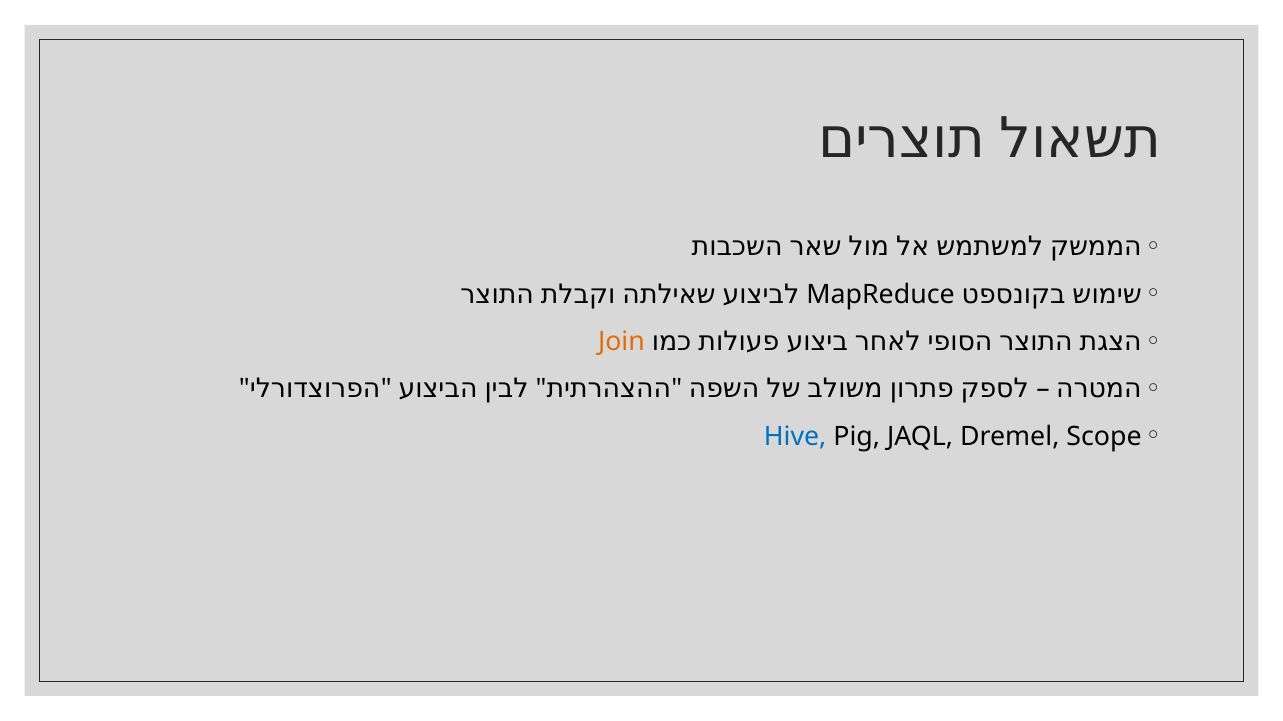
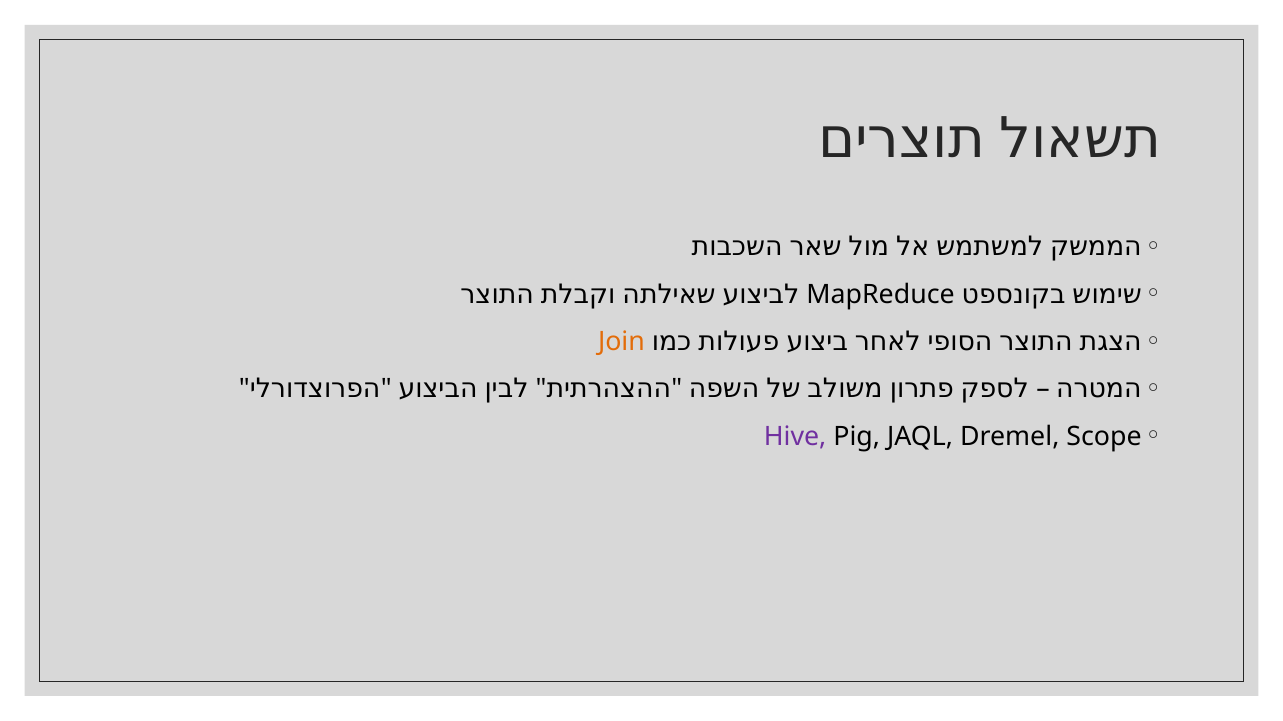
Hive colour: blue -> purple
